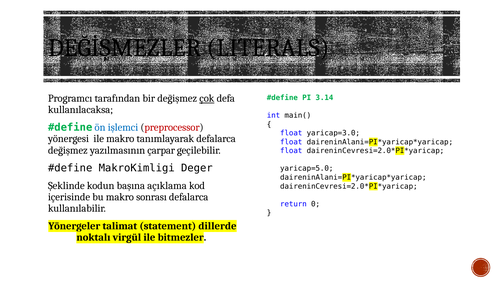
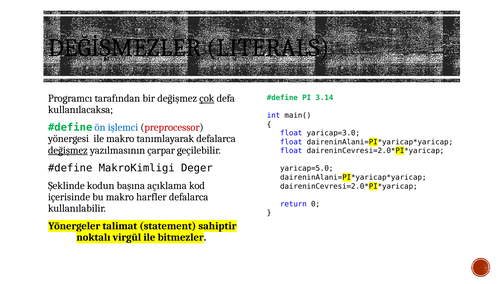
değişmez at (68, 150) underline: none -> present
sonrası: sonrası -> harfler
dillerde: dillerde -> sahiptir
